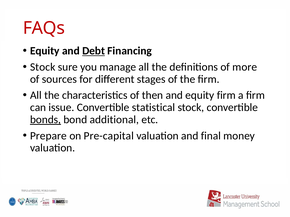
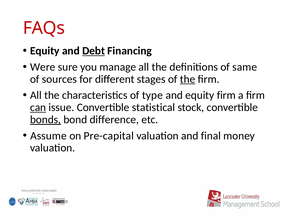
Stock at (43, 67): Stock -> Were
more: more -> same
the at (188, 79) underline: none -> present
then: then -> type
can underline: none -> present
additional: additional -> difference
Prepare: Prepare -> Assume
